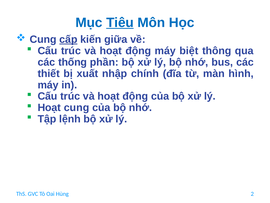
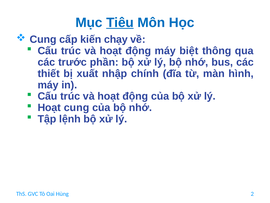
cấp underline: present -> none
giữa: giữa -> chạy
thống: thống -> trước
